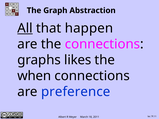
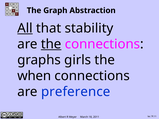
happen: happen -> stability
the at (51, 44) underline: none -> present
likes: likes -> girls
